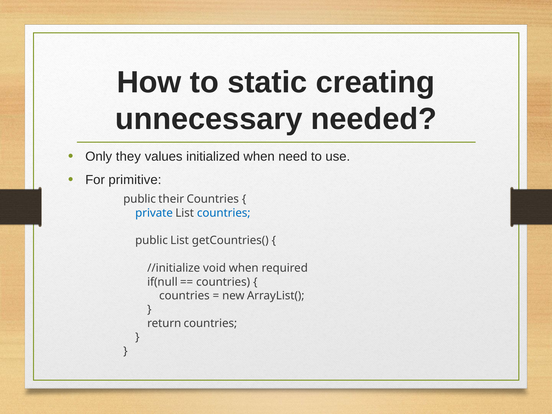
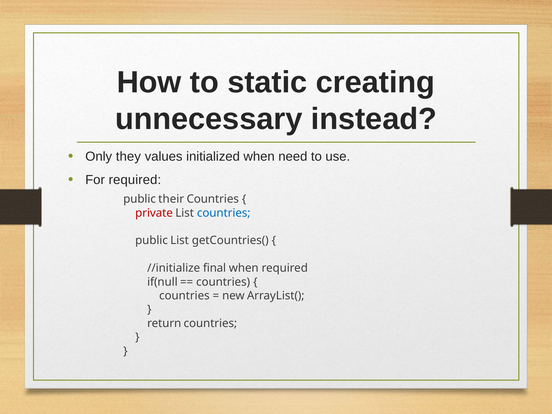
needed: needed -> instead
For primitive: primitive -> required
private colour: blue -> red
void: void -> final
